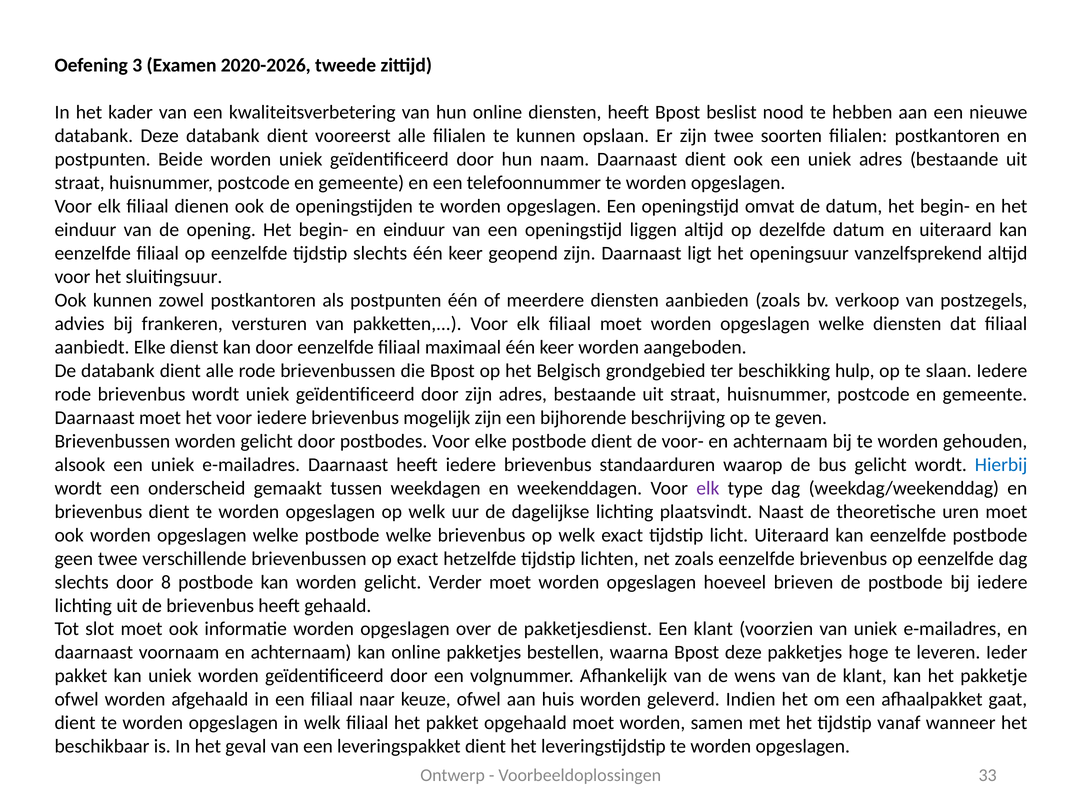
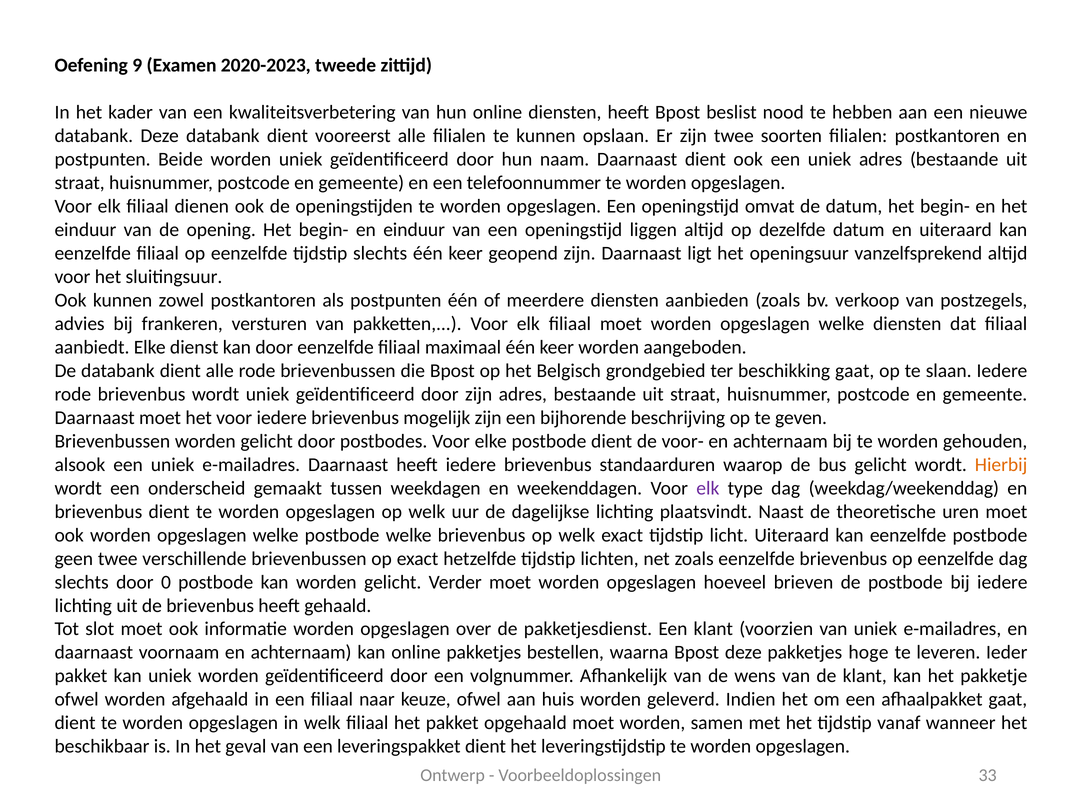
3: 3 -> 9
2020-2026: 2020-2026 -> 2020-2023
beschikking hulp: hulp -> gaat
Hierbij colour: blue -> orange
8: 8 -> 0
